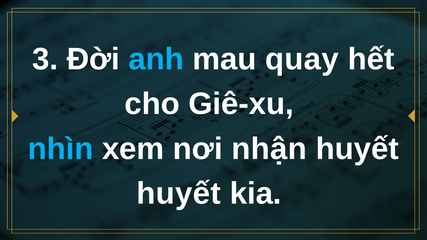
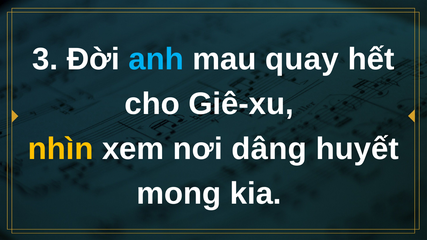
nhìn colour: light blue -> yellow
nhận: nhận -> dâng
huyết at (179, 194): huyết -> mong
